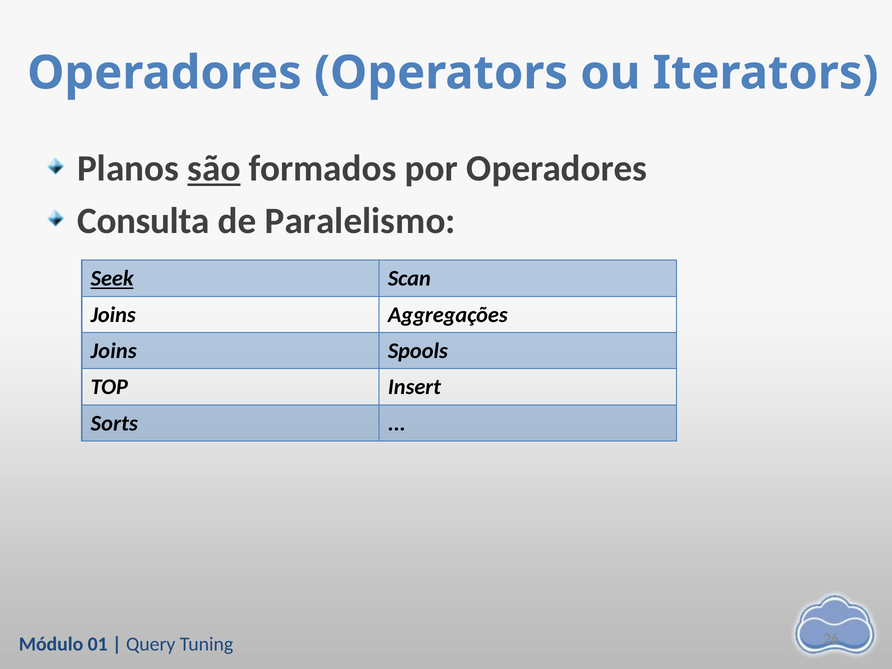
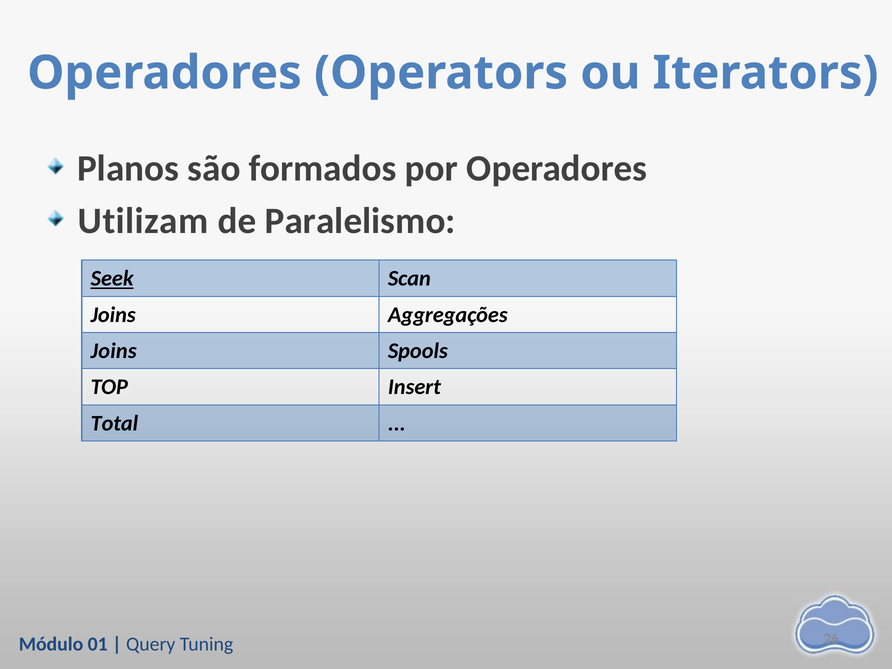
são underline: present -> none
Consulta: Consulta -> Utilizam
Sorts: Sorts -> Total
